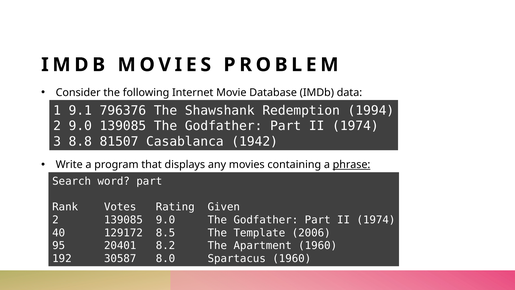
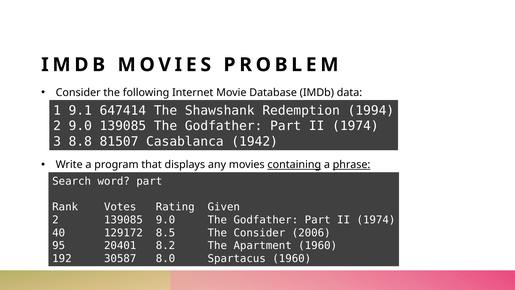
796376: 796376 -> 647414
containing underline: none -> present
The Template: Template -> Consider
